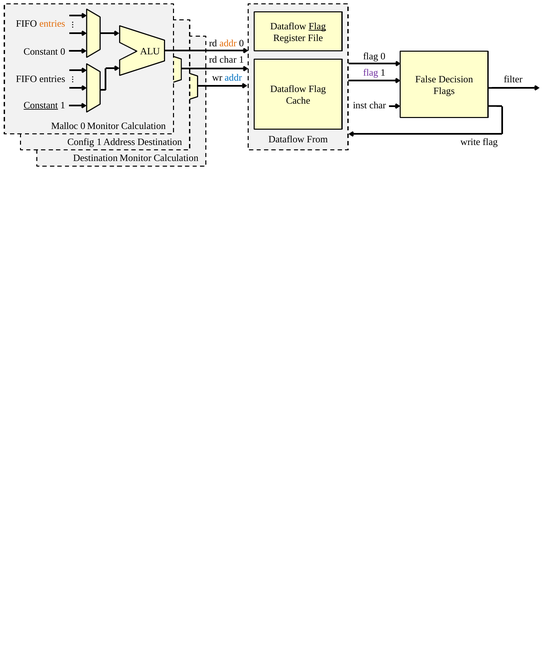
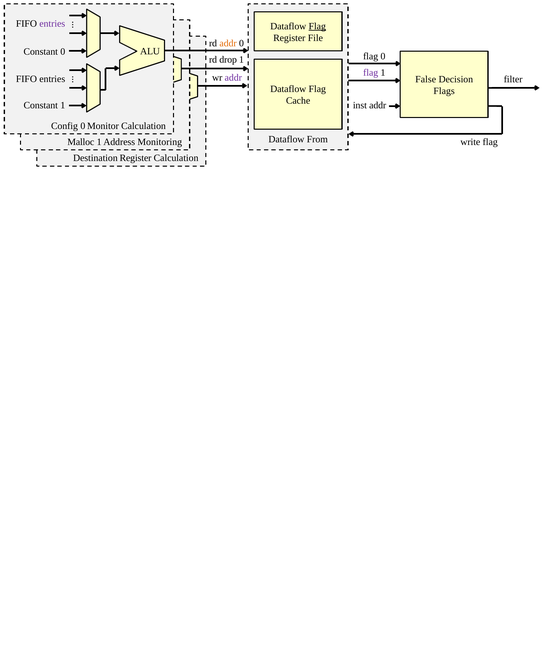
entries at (52, 24) colour: orange -> purple
rd char: char -> drop
addr at (233, 78) colour: blue -> purple
Constant at (41, 105) underline: present -> none
inst char: char -> addr
Malloc: Malloc -> Config
Config: Config -> Malloc
Address Destination: Destination -> Monitoring
Destination Monitor: Monitor -> Register
